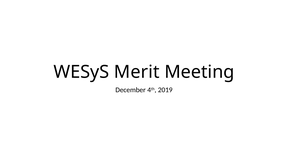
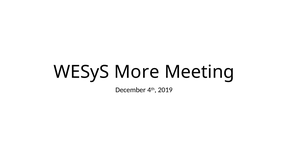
Merit: Merit -> More
